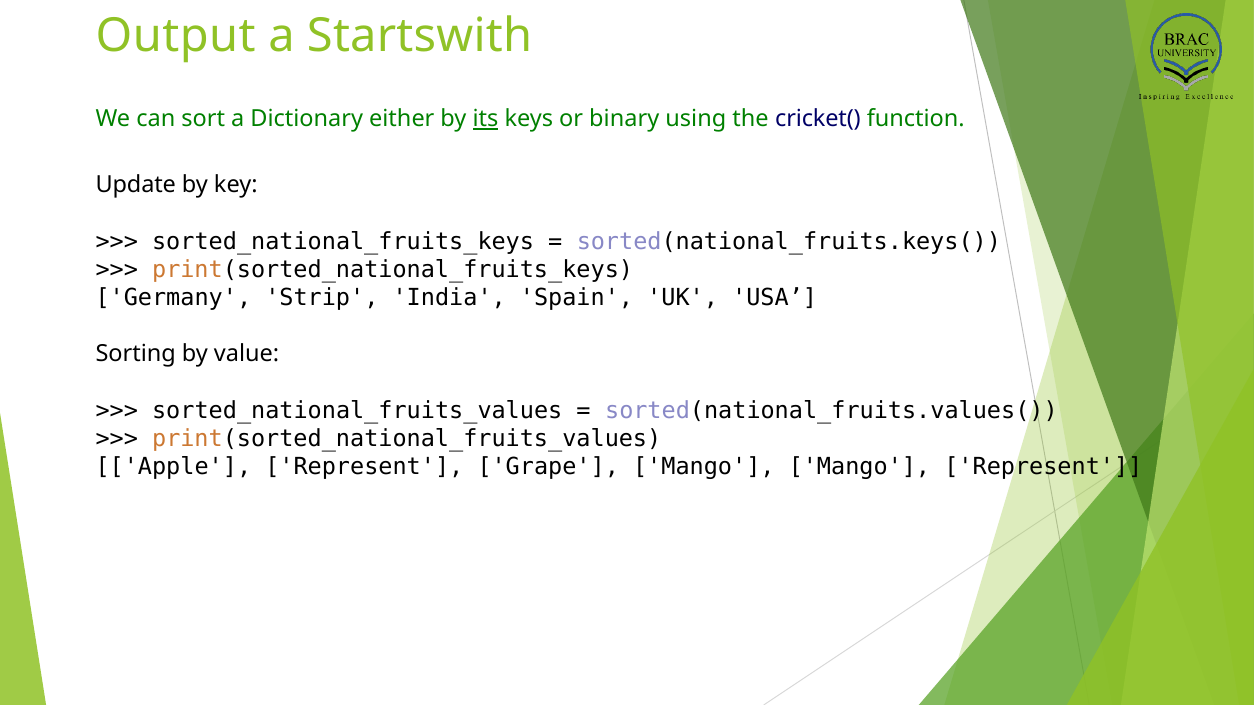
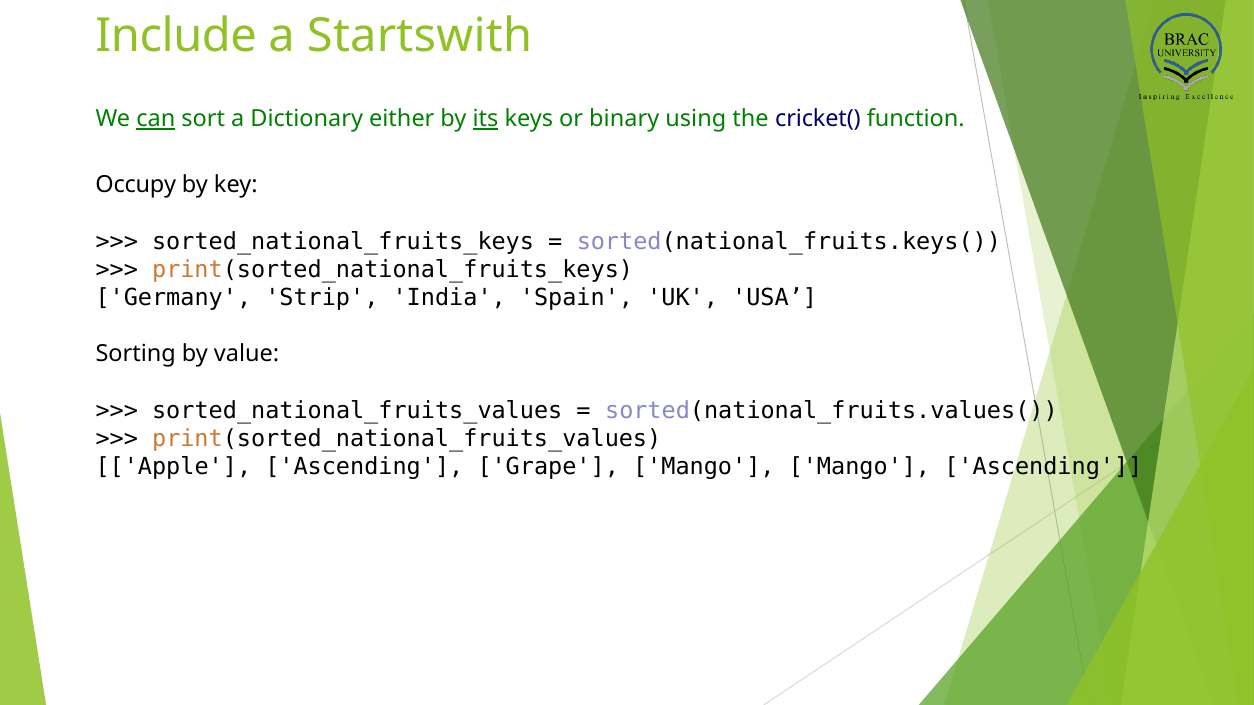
Output: Output -> Include
can underline: none -> present
Update: Update -> Occupy
Apple Represent: Represent -> Ascending
Mango Represent: Represent -> Ascending
